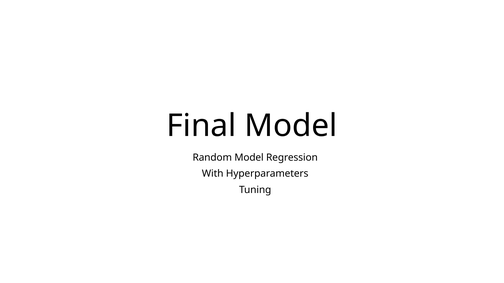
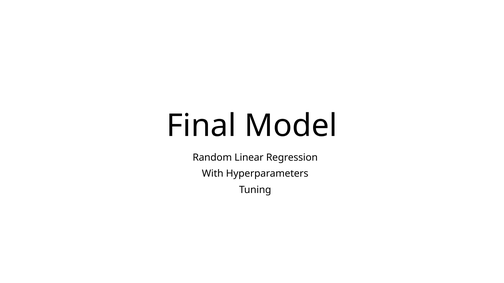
Random Model: Model -> Linear
